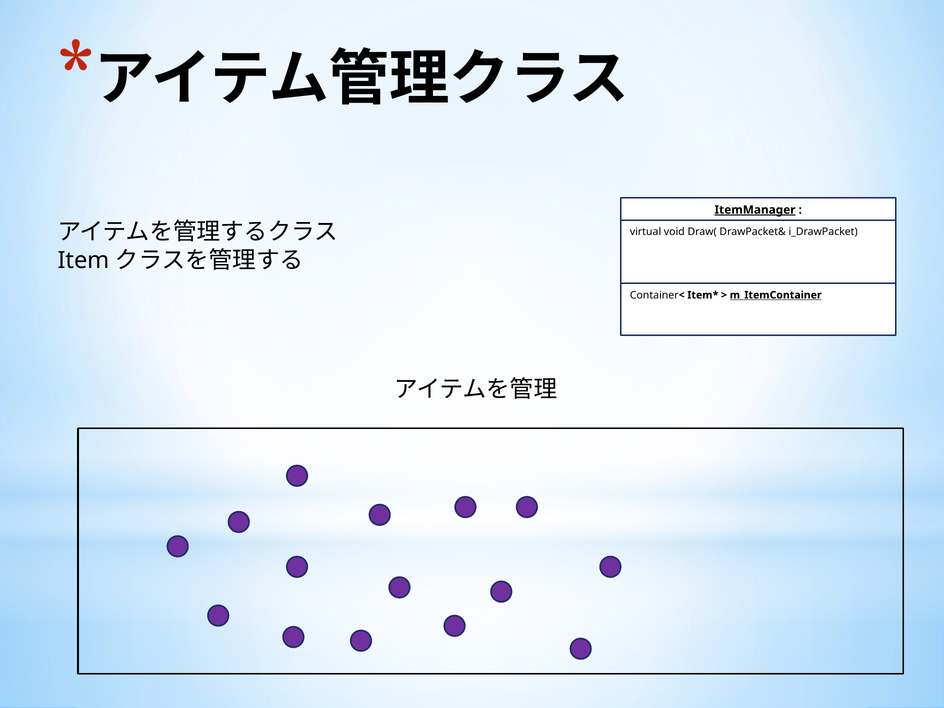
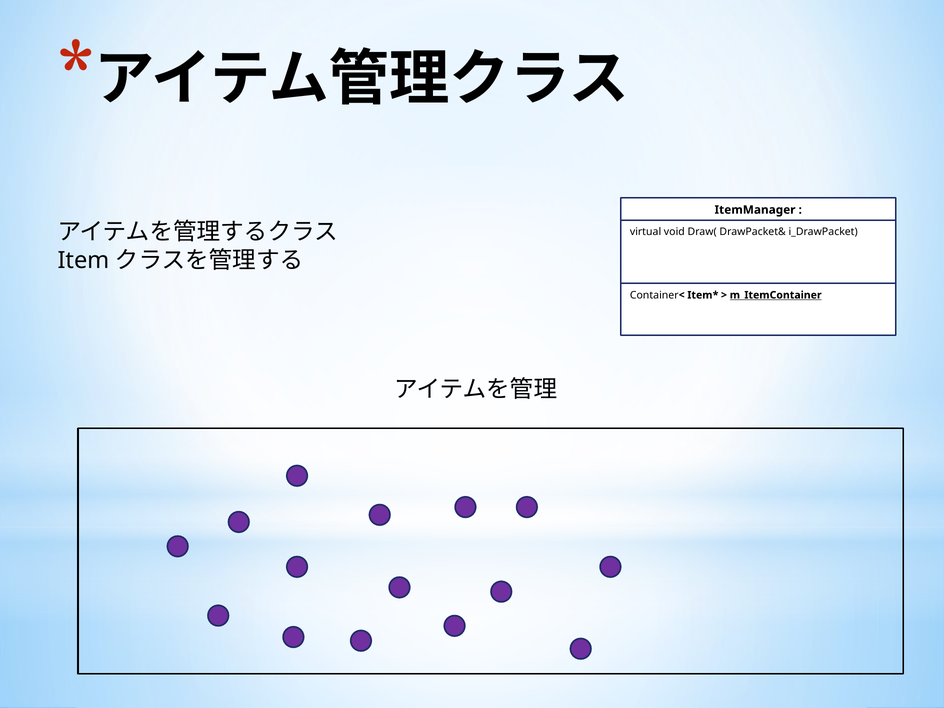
ItemManager underline: present -> none
